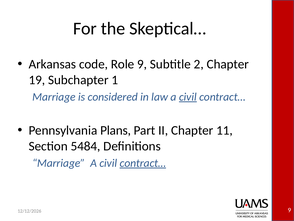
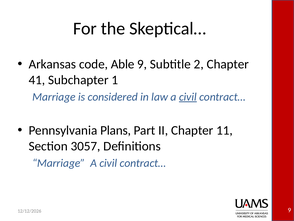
Role: Role -> Able
19: 19 -> 41
5484: 5484 -> 3057
contract… at (143, 163) underline: present -> none
